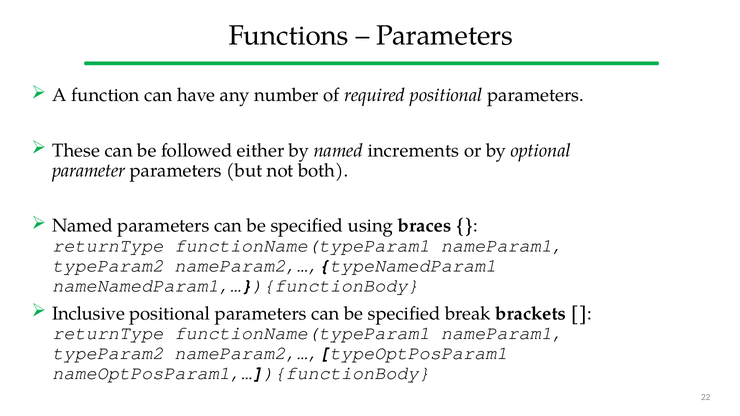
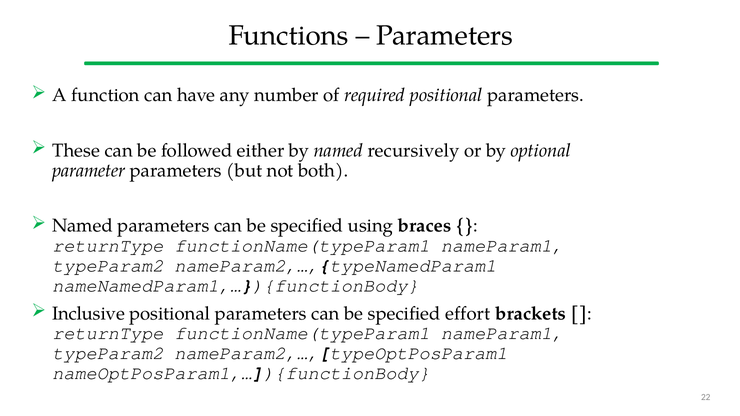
increments: increments -> recursively
break: break -> effort
